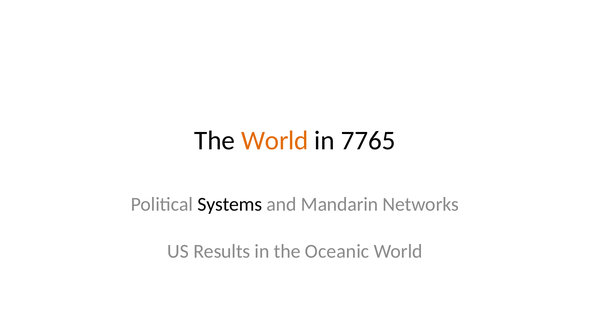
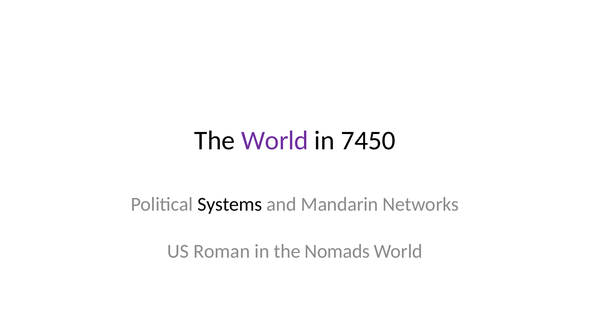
World at (275, 141) colour: orange -> purple
7765: 7765 -> 7450
Results: Results -> Roman
Oceanic: Oceanic -> Nomads
